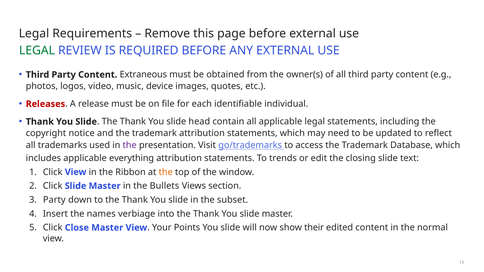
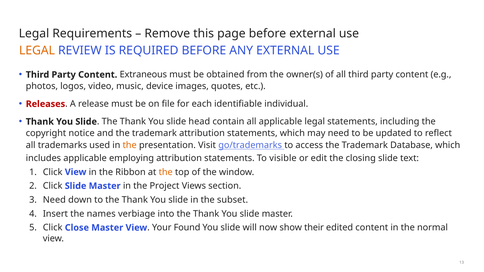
LEGAL at (37, 51) colour: green -> orange
the at (130, 145) colour: purple -> orange
everything: everything -> employing
trends: trends -> visible
Bullets: Bullets -> Project
Party at (54, 200): Party -> Need
Points: Points -> Found
